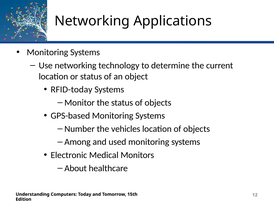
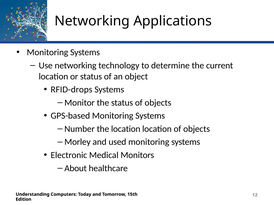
RFID-today: RFID-today -> RFID-drops
the vehicles: vehicles -> location
Among: Among -> Morley
